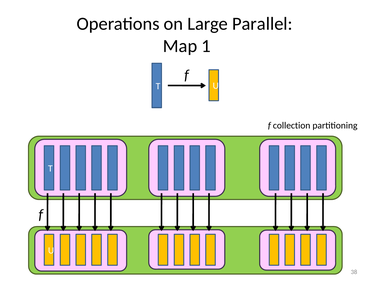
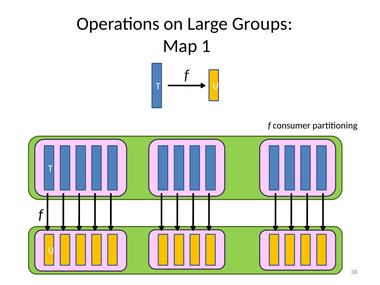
Parallel: Parallel -> Groups
collection: collection -> consumer
